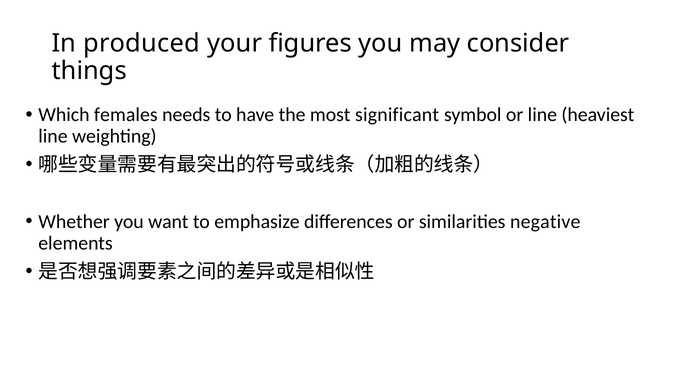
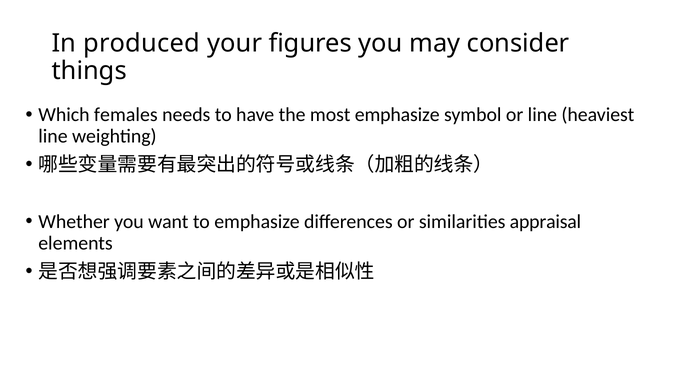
most significant: significant -> emphasize
negative: negative -> appraisal
